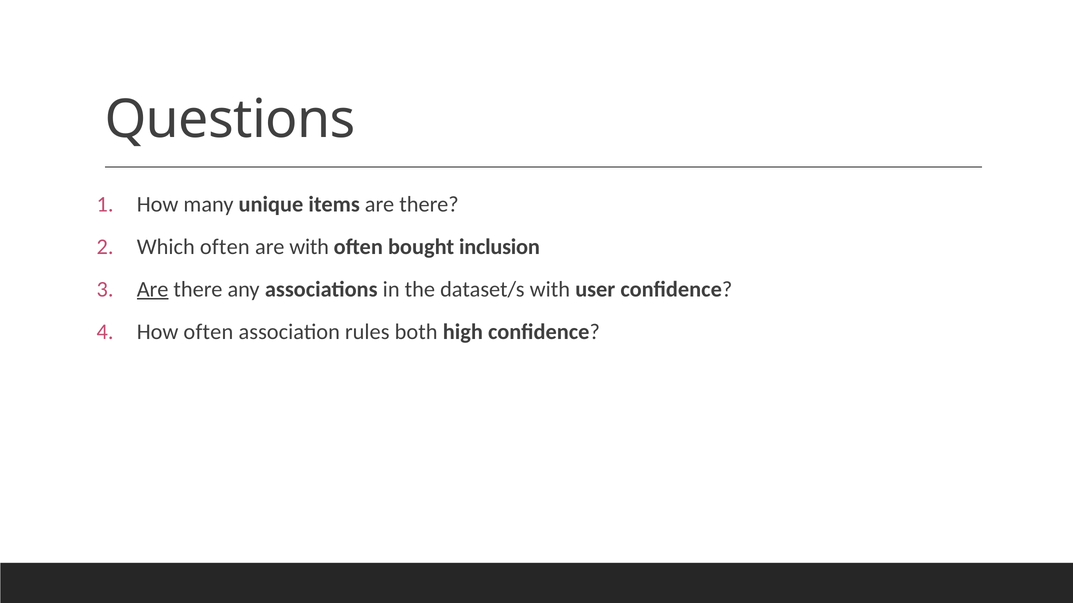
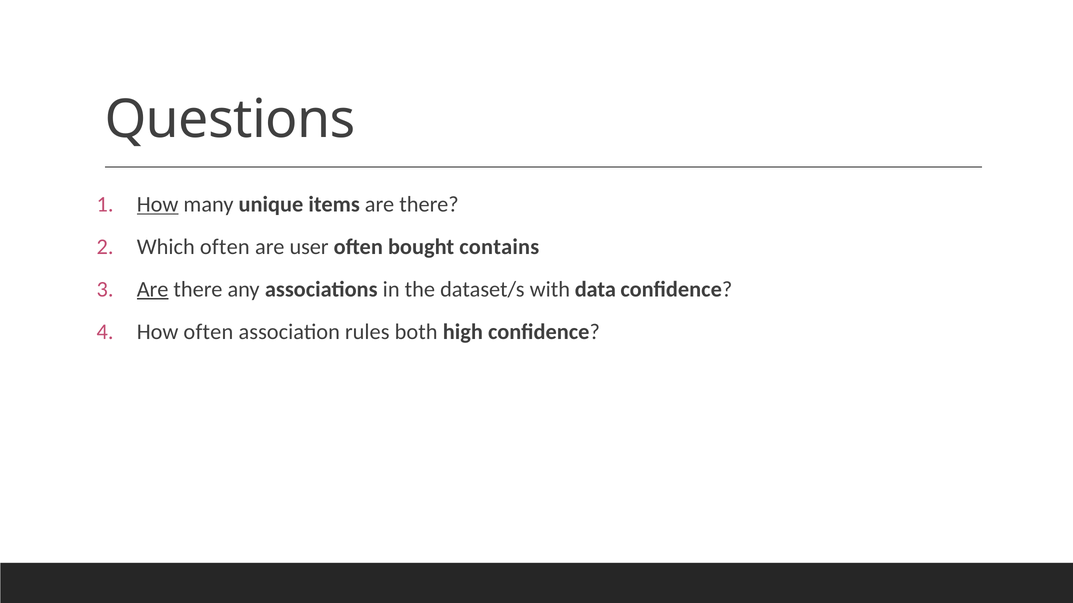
How at (158, 205) underline: none -> present
are with: with -> user
inclusion: inclusion -> contains
user: user -> data
